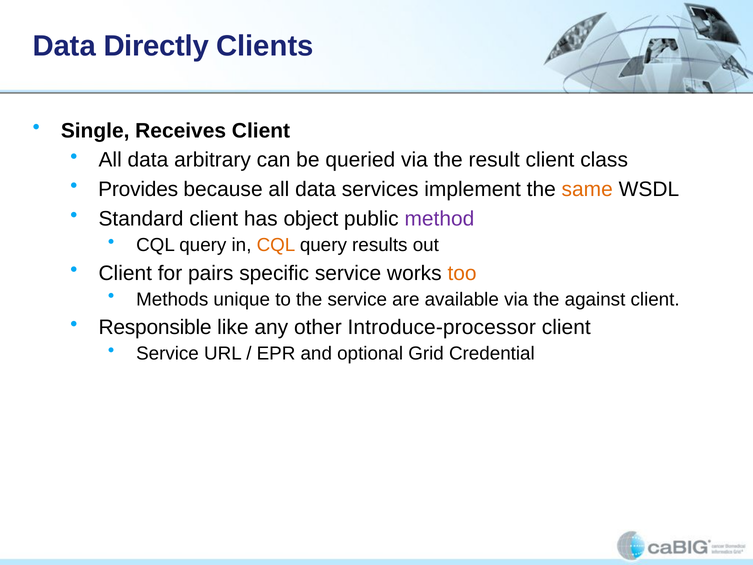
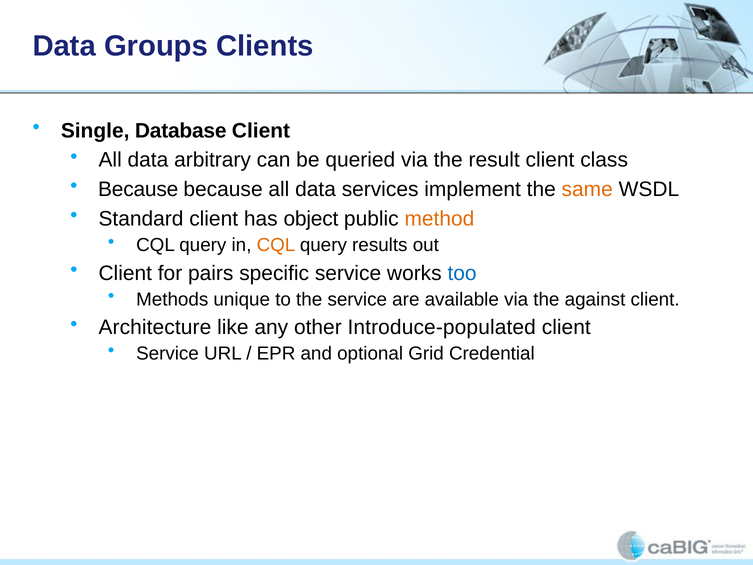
Directly: Directly -> Groups
Receives: Receives -> Database
Provides at (138, 189): Provides -> Because
method colour: purple -> orange
too colour: orange -> blue
Responsible: Responsible -> Architecture
Introduce-processor: Introduce-processor -> Introduce-populated
